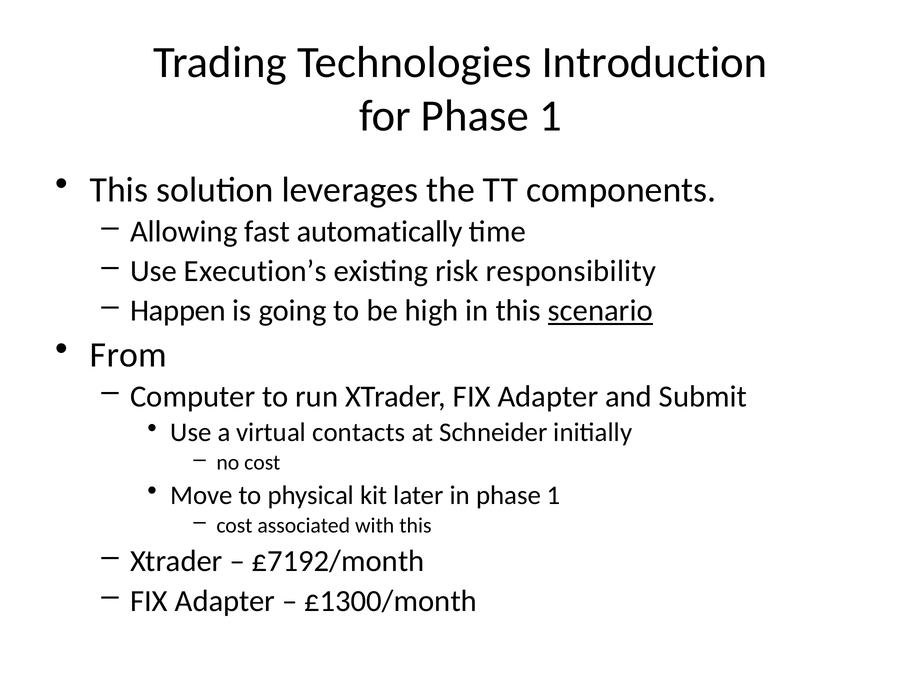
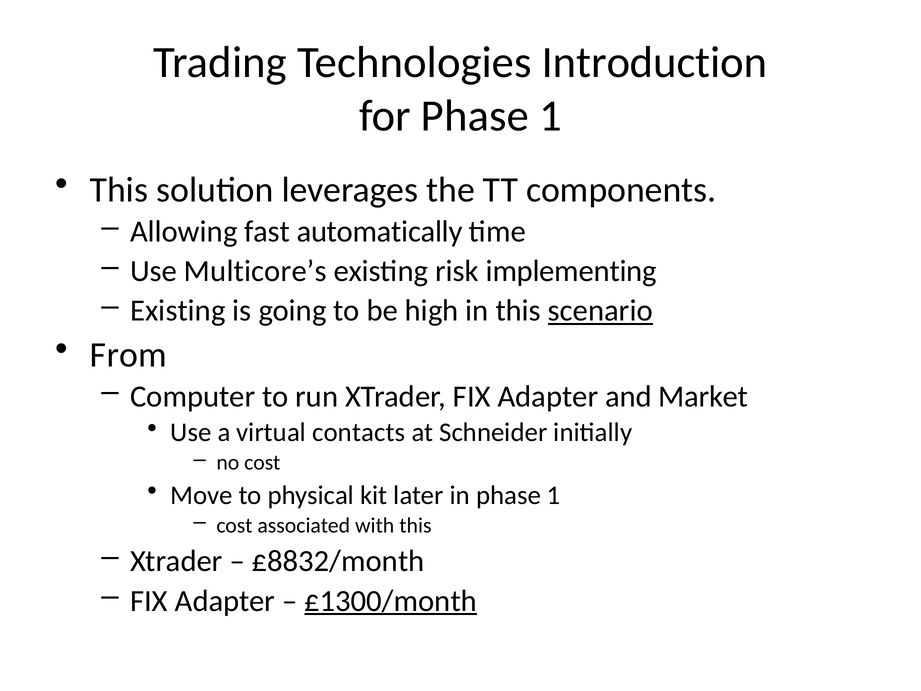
Execution’s: Execution’s -> Multicore’s
responsibility: responsibility -> implementing
Happen at (178, 311): Happen -> Existing
Submit: Submit -> Market
£7192/month: £7192/month -> £8832/month
£1300/month underline: none -> present
